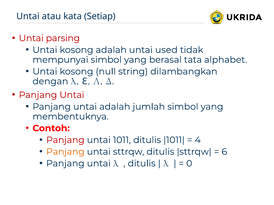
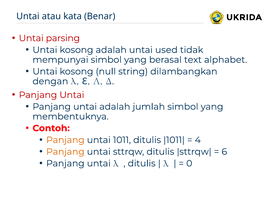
Setiap: Setiap -> Benar
tata: tata -> text
Panjang at (65, 140) colour: red -> orange
